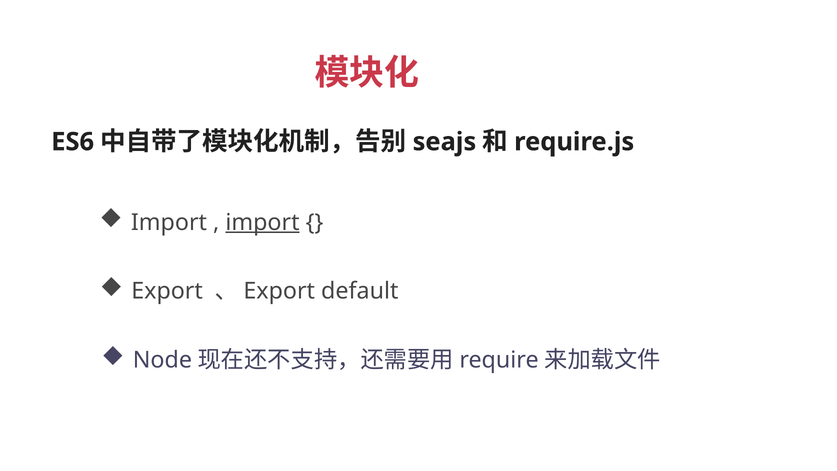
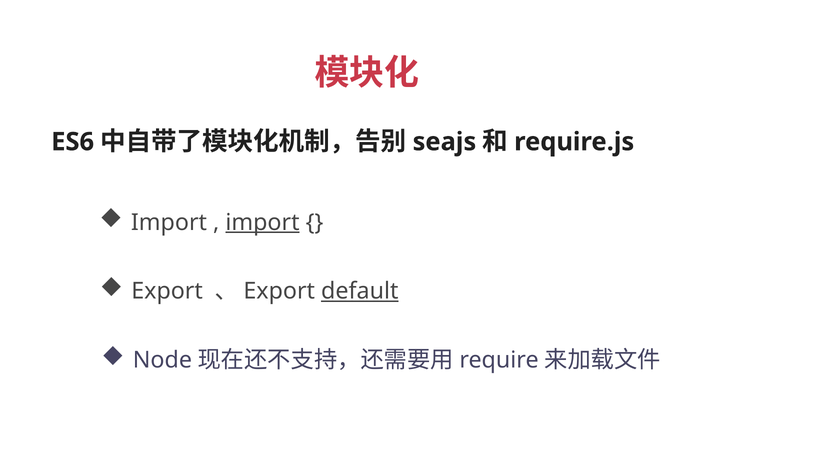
default underline: none -> present
